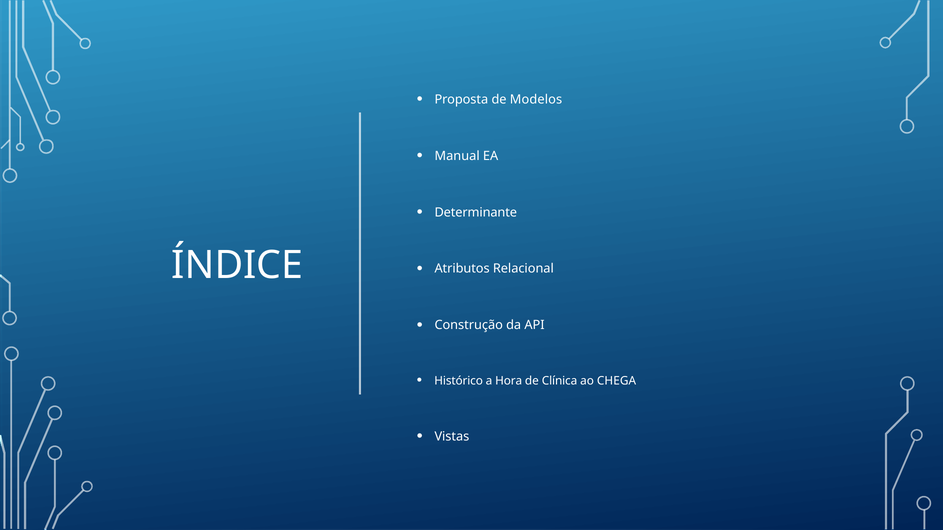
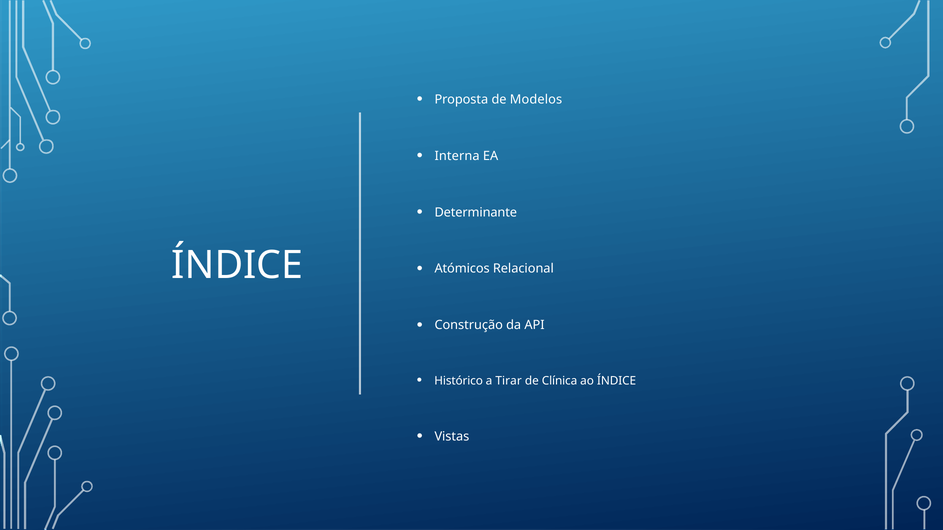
Manual: Manual -> Interna
Atributos: Atributos -> Atómicos
Hora: Hora -> Tirar
ao CHEGA: CHEGA -> ÍNDICE
